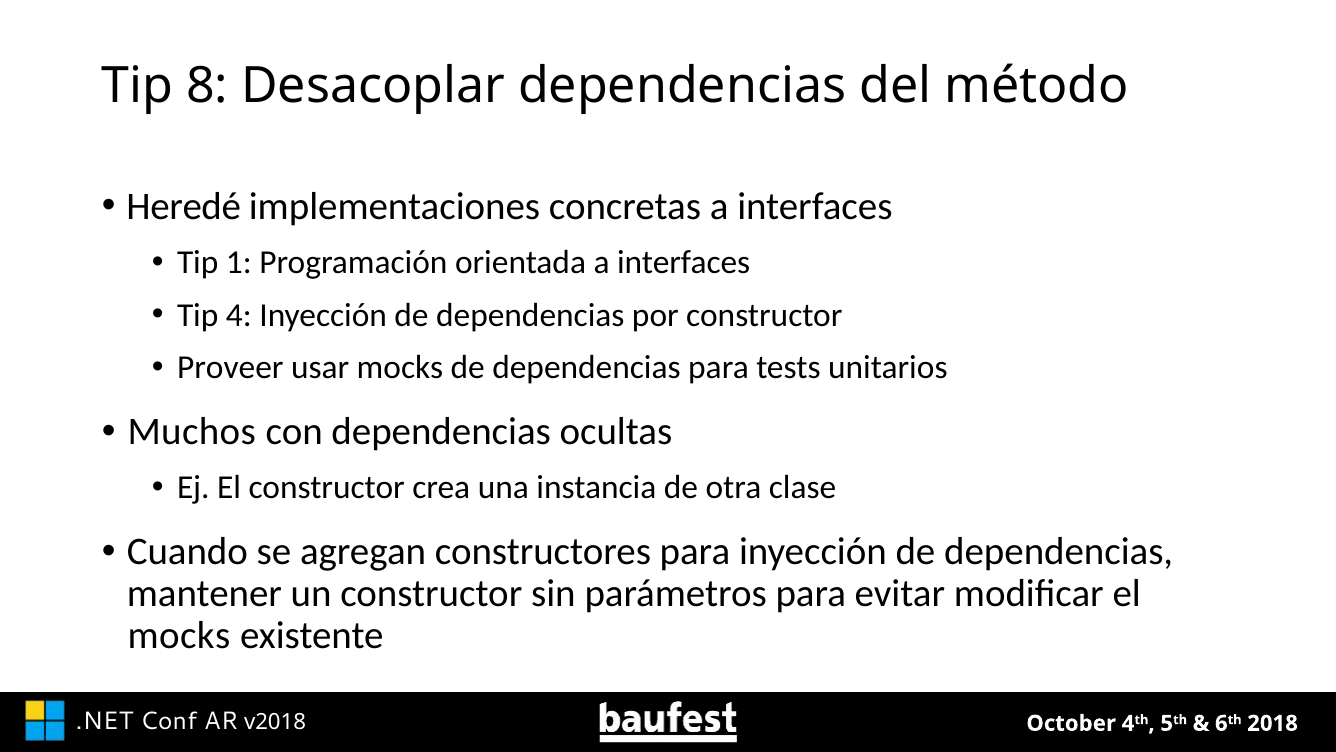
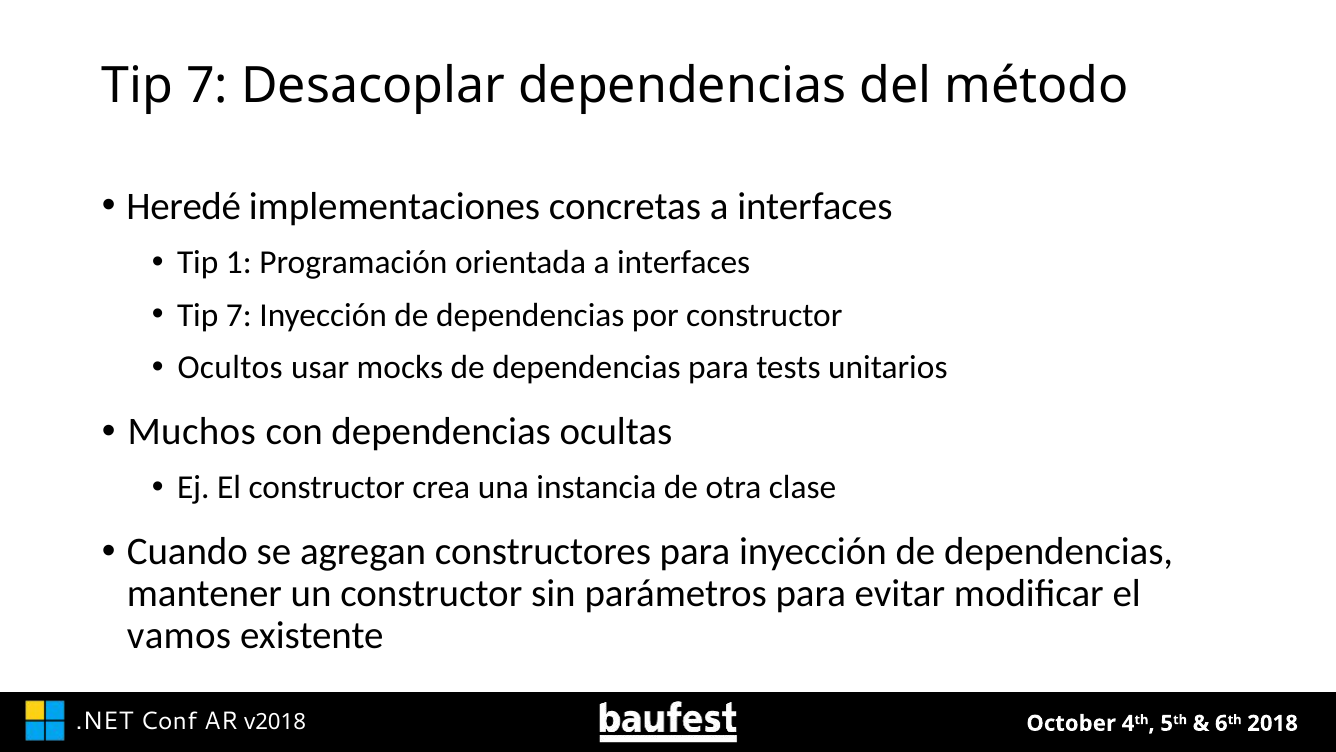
8 at (207, 85): 8 -> 7
4 at (239, 315): 4 -> 7
Proveer: Proveer -> Ocultos
mocks at (179, 636): mocks -> vamos
